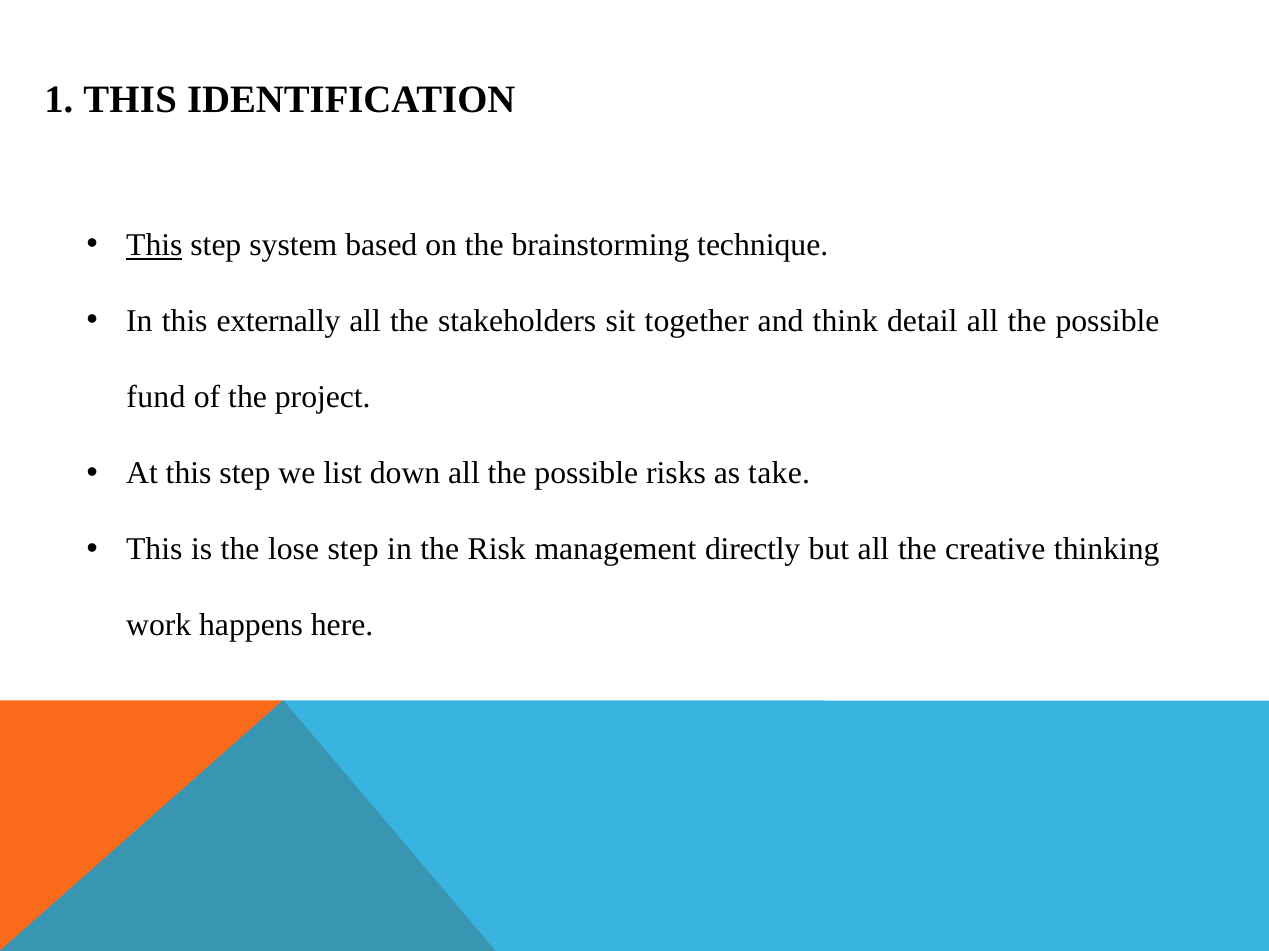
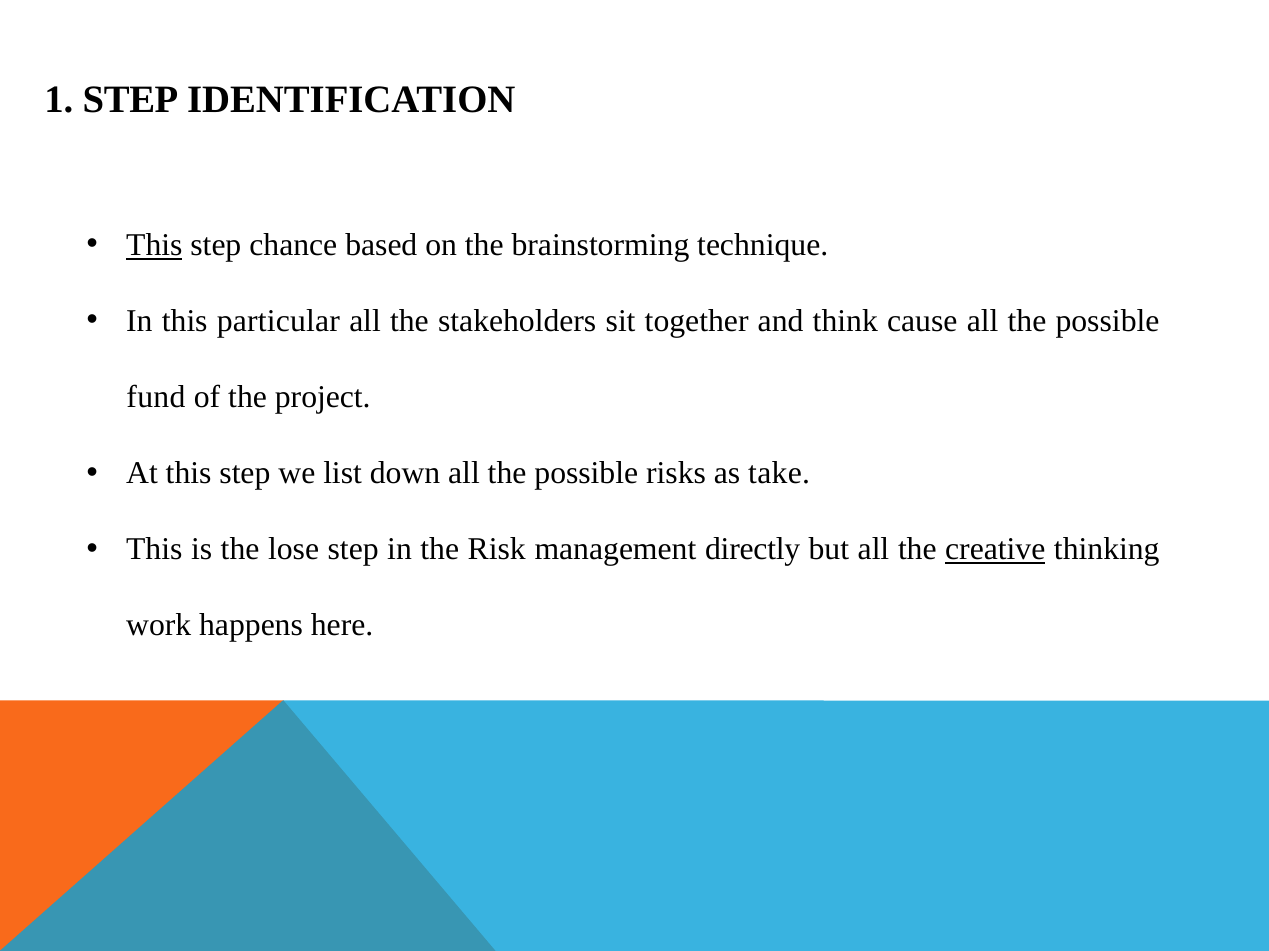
1 THIS: THIS -> STEP
system: system -> chance
externally: externally -> particular
detail: detail -> cause
creative underline: none -> present
